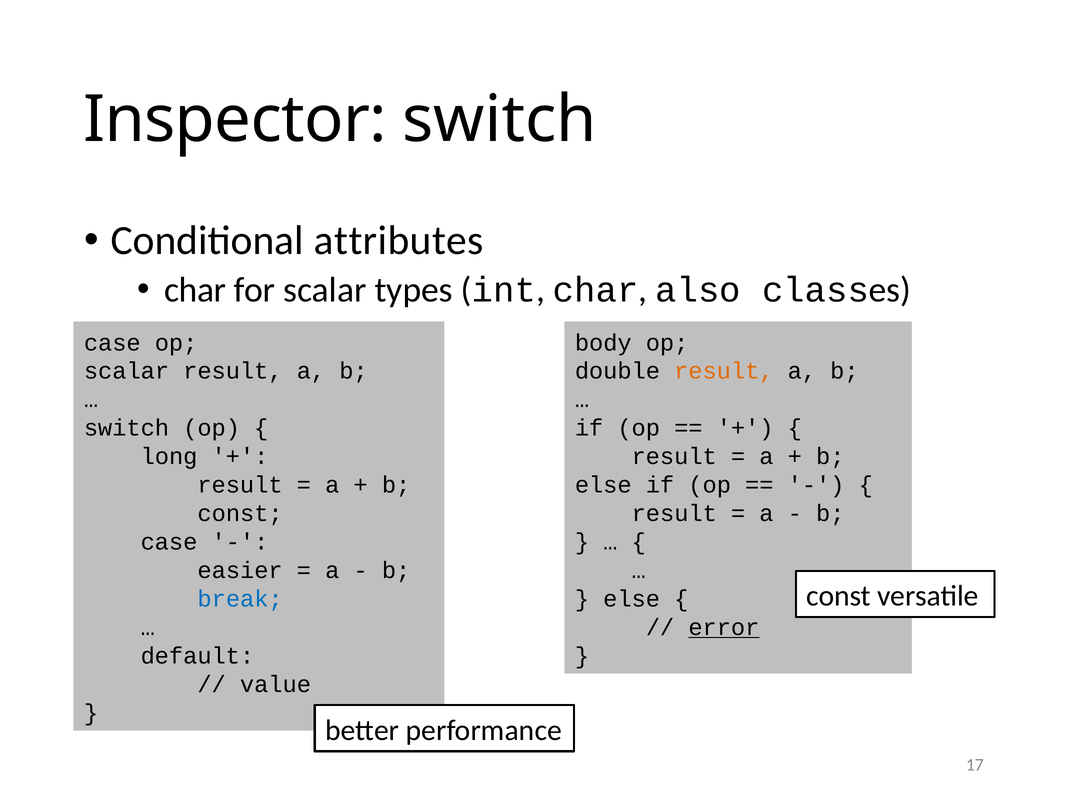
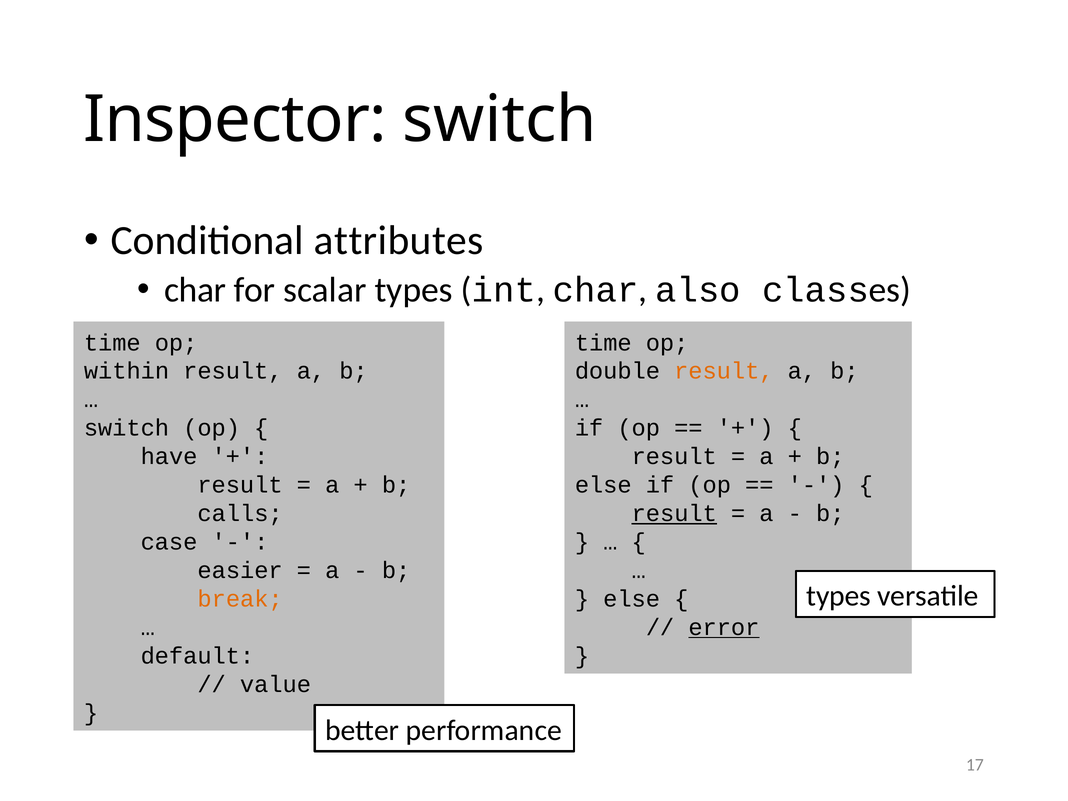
case at (112, 343): case -> time
body at (603, 343): body -> time
scalar at (127, 371): scalar -> within
long: long -> have
const at (240, 513): const -> calls
result at (674, 513) underline: none -> present
const at (839, 596): const -> types
break colour: blue -> orange
